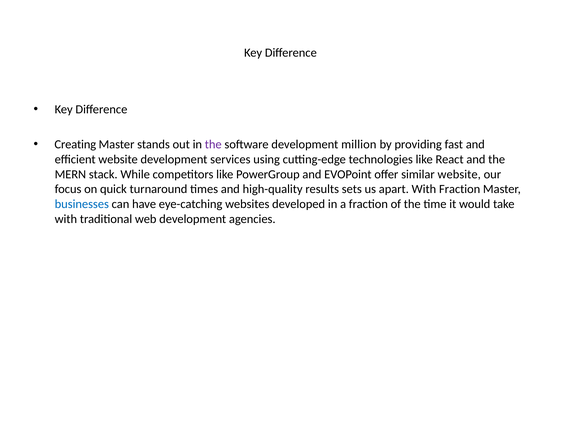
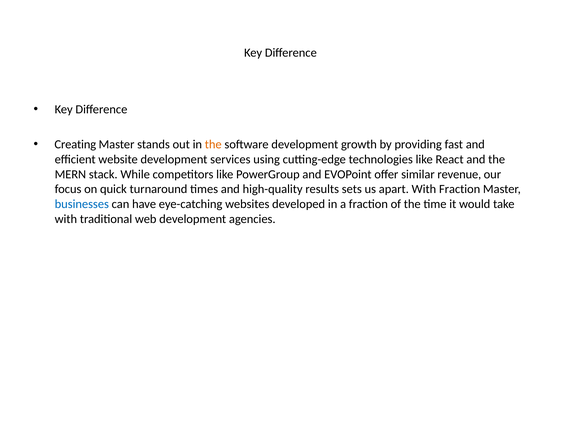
the at (213, 144) colour: purple -> orange
million: million -> growth
similar website: website -> revenue
